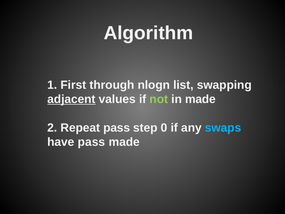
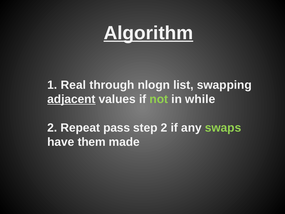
Algorithm underline: none -> present
First: First -> Real
in made: made -> while
step 0: 0 -> 2
swaps colour: light blue -> light green
have pass: pass -> them
